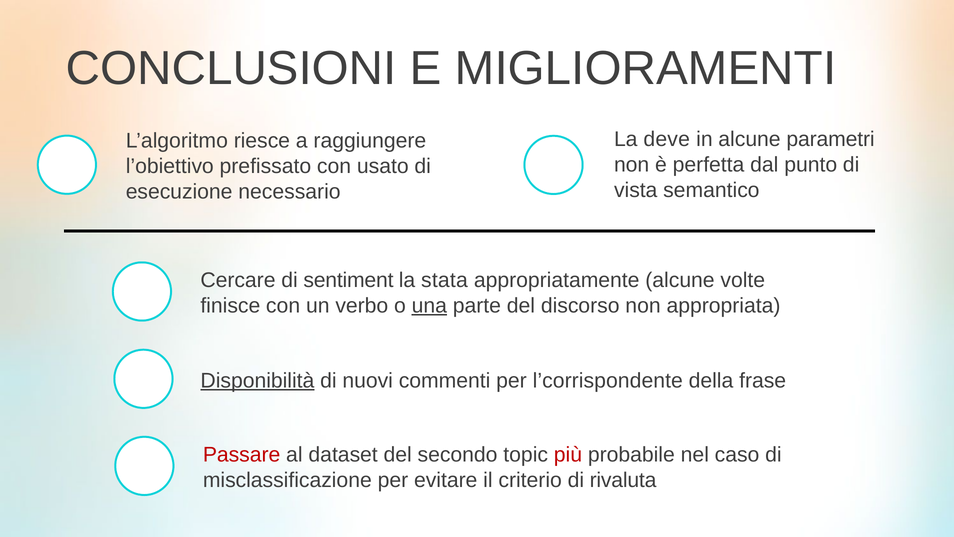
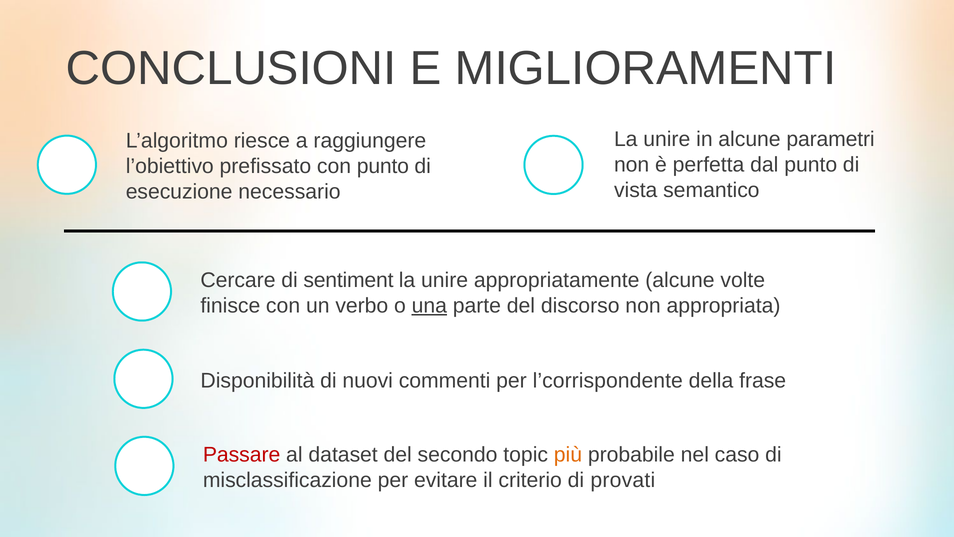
deve at (667, 139): deve -> unire
con usato: usato -> punto
stata at (444, 280): stata -> unire
Disponibilità underline: present -> none
più colour: red -> orange
rivaluta: rivaluta -> provati
